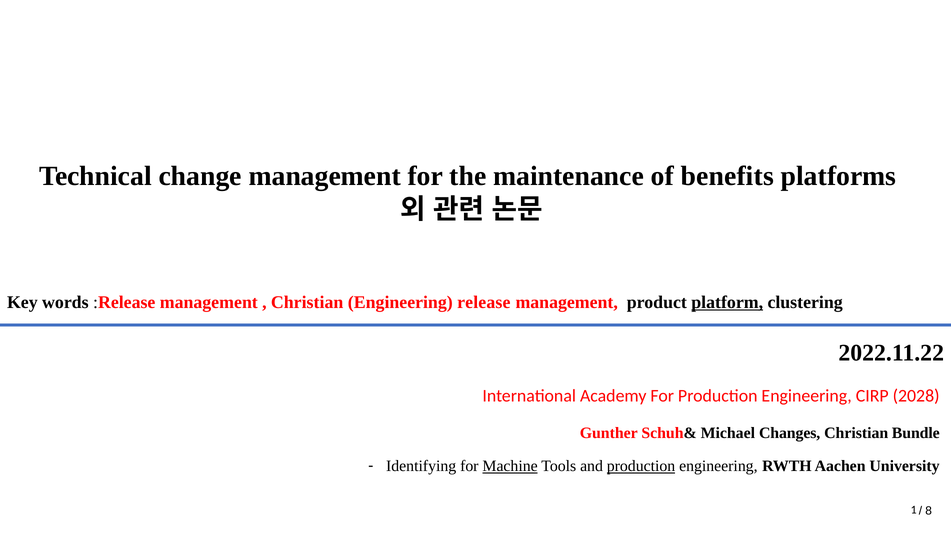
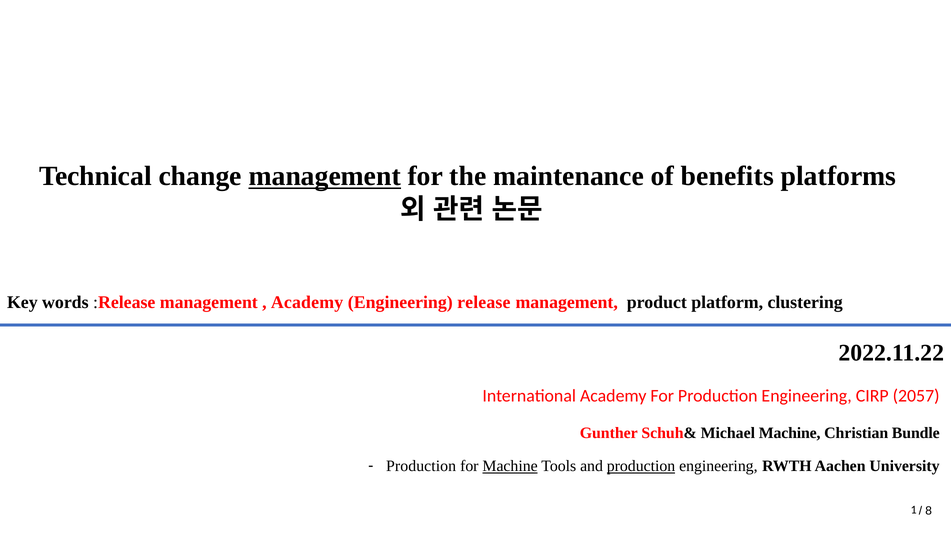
management at (325, 176) underline: none -> present
Christian at (307, 302): Christian -> Academy
platform underline: present -> none
2028: 2028 -> 2057
Michael Changes: Changes -> Machine
Identifying at (421, 466): Identifying -> Production
